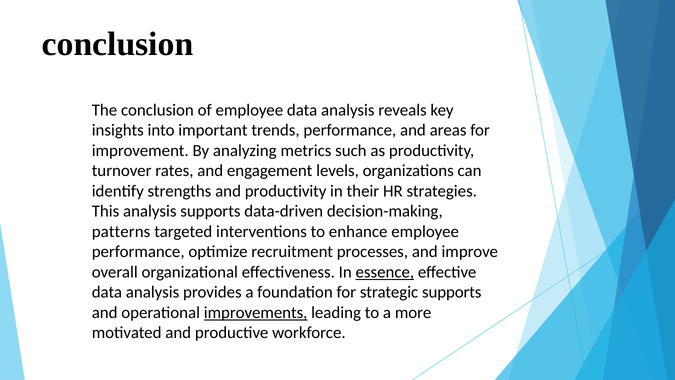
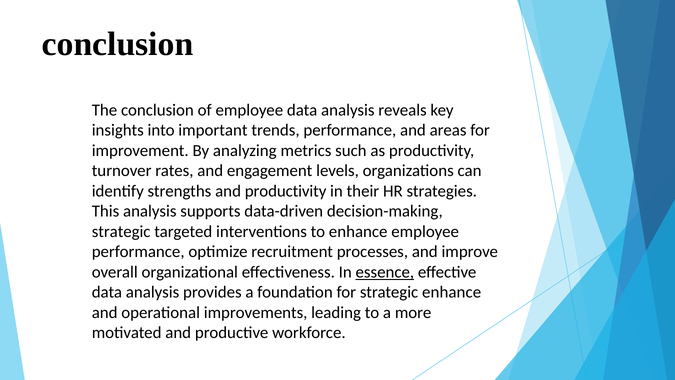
patterns at (121, 231): patterns -> strategic
strategic supports: supports -> enhance
improvements underline: present -> none
